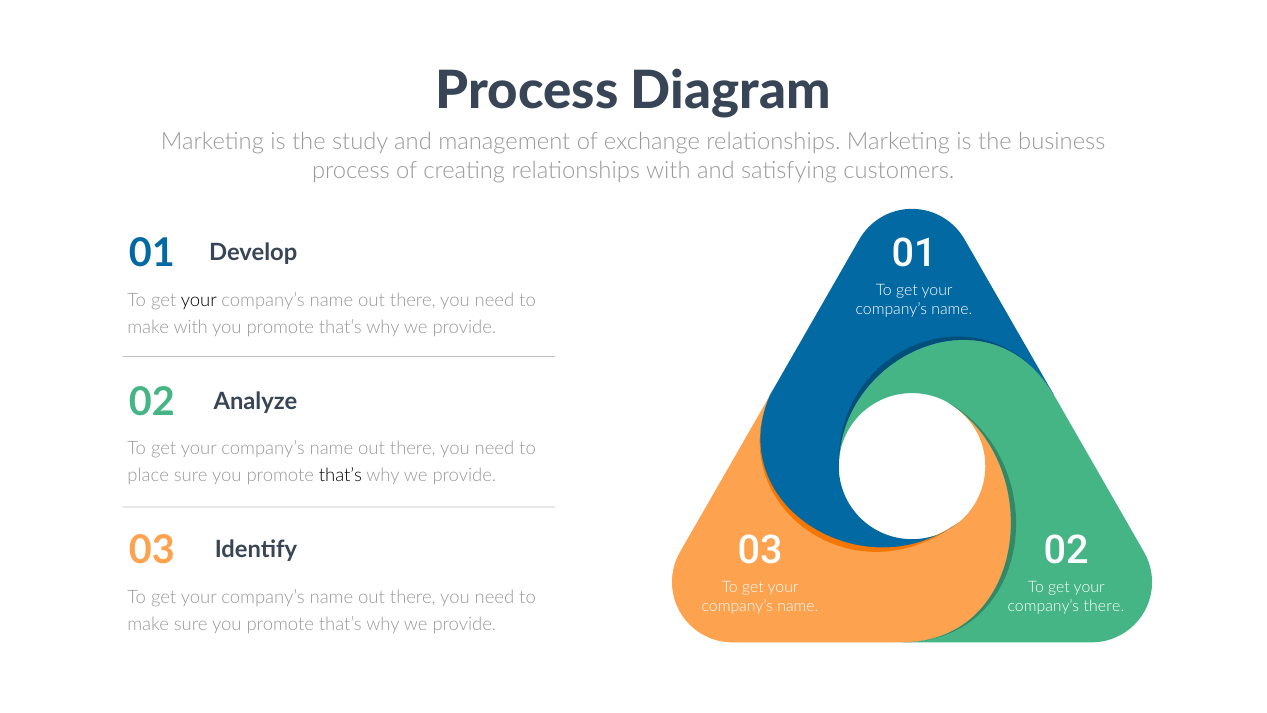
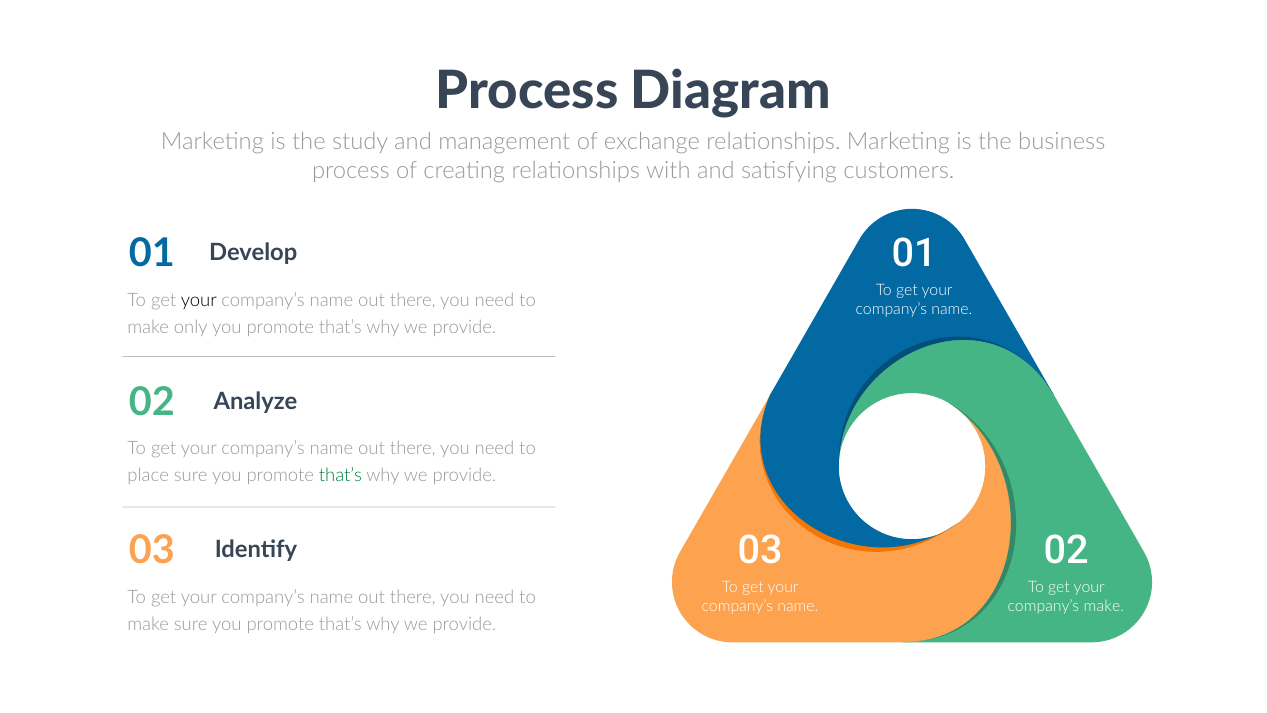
make with: with -> only
that’s at (340, 476) colour: black -> green
company’s there: there -> make
